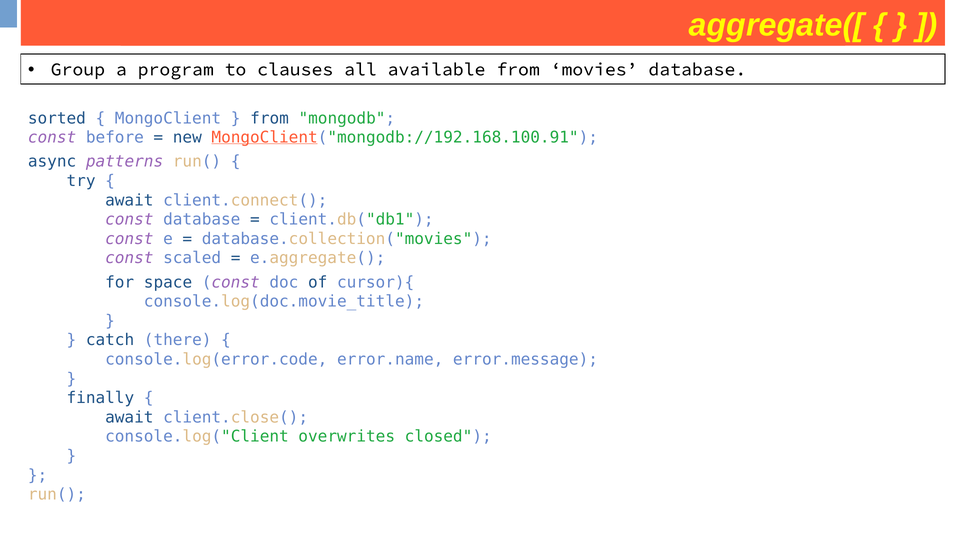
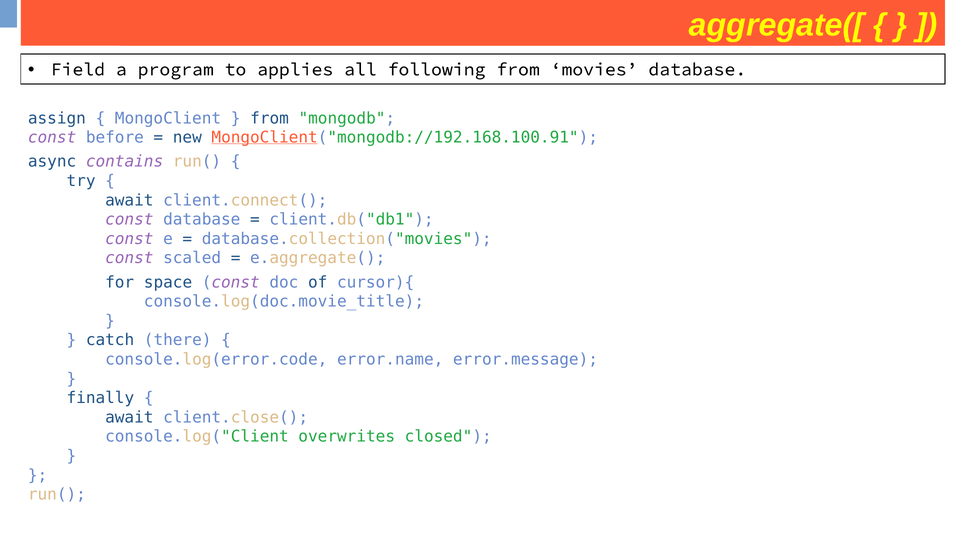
Group: Group -> Field
clauses: clauses -> applies
available: available -> following
sorted: sorted -> assign
patterns: patterns -> contains
